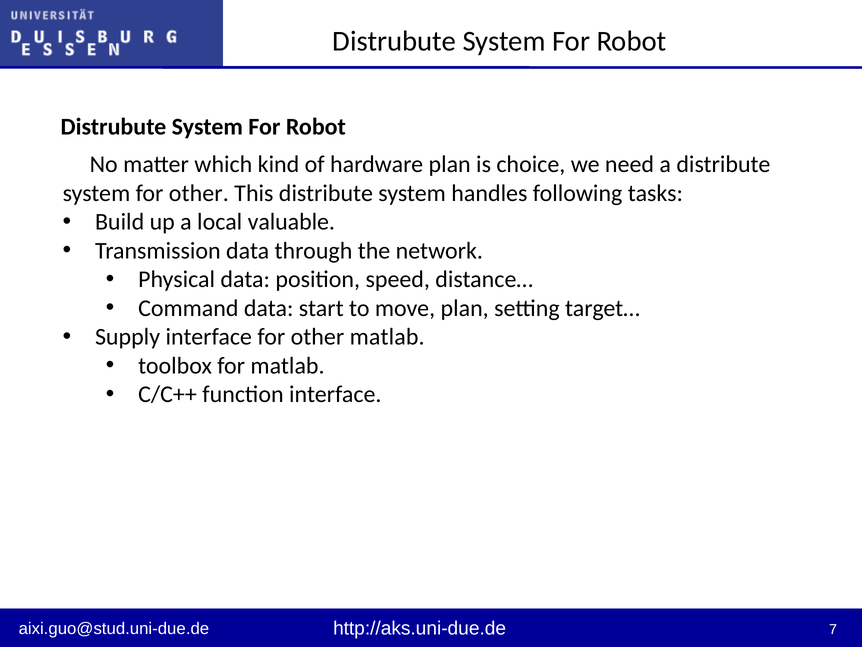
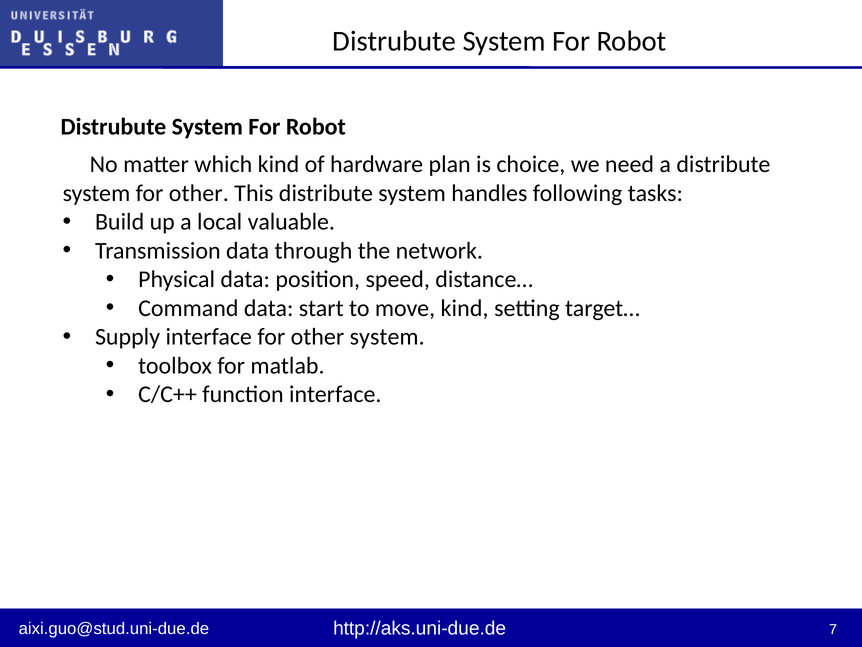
move plan: plan -> kind
other matlab: matlab -> system
